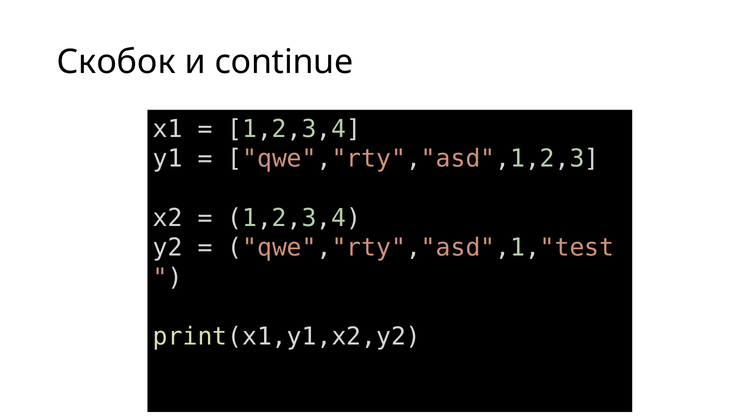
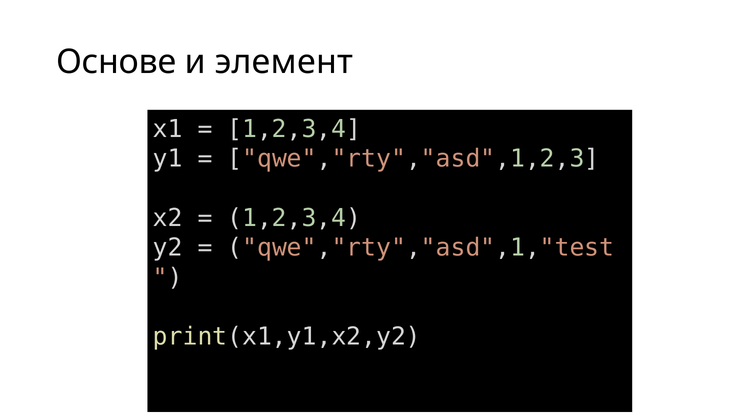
Скобок: Скобок -> Основе
continue: continue -> элемент
